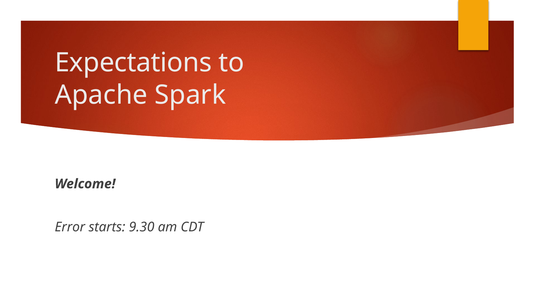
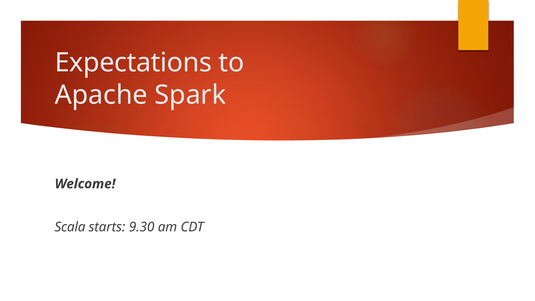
Error: Error -> Scala
